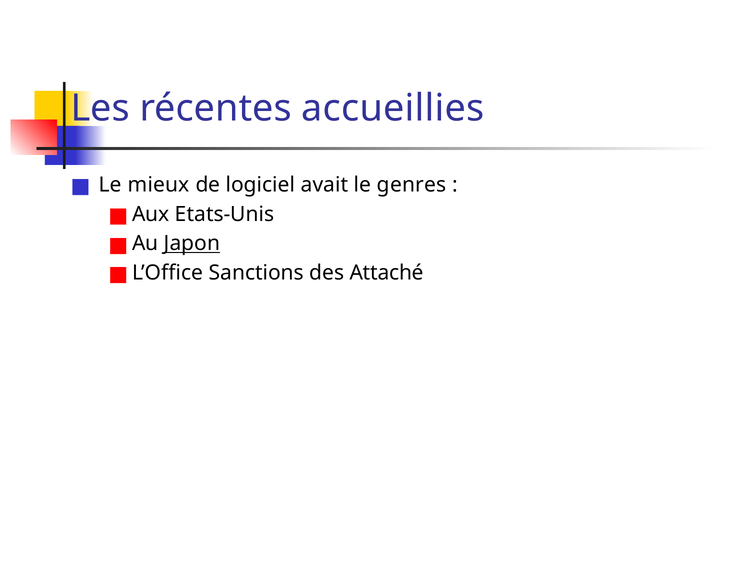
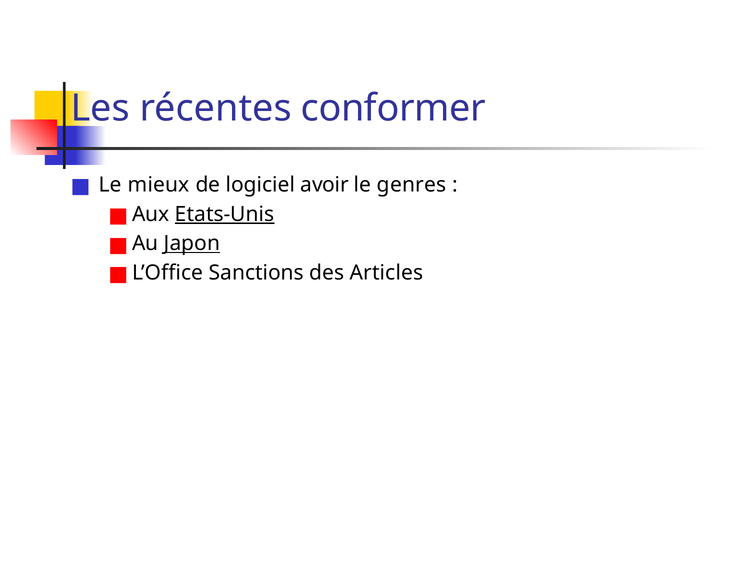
accueillies: accueillies -> conformer
avait: avait -> avoir
Etats-Unis underline: none -> present
Attaché: Attaché -> Articles
